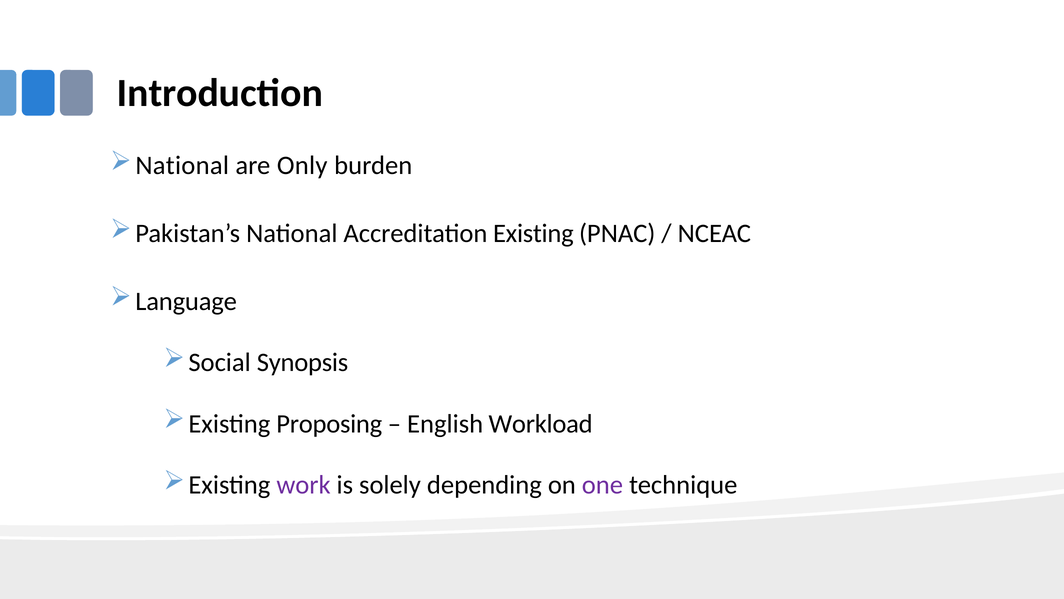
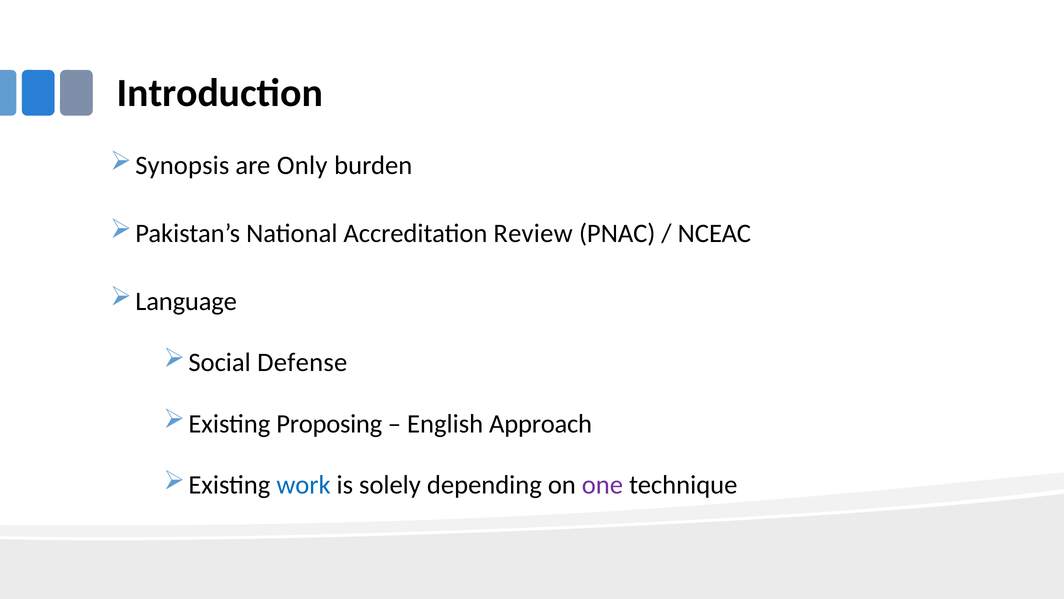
National at (182, 166): National -> Synopsis
Accreditation Existing: Existing -> Review
Synopsis: Synopsis -> Defense
Workload: Workload -> Approach
work colour: purple -> blue
